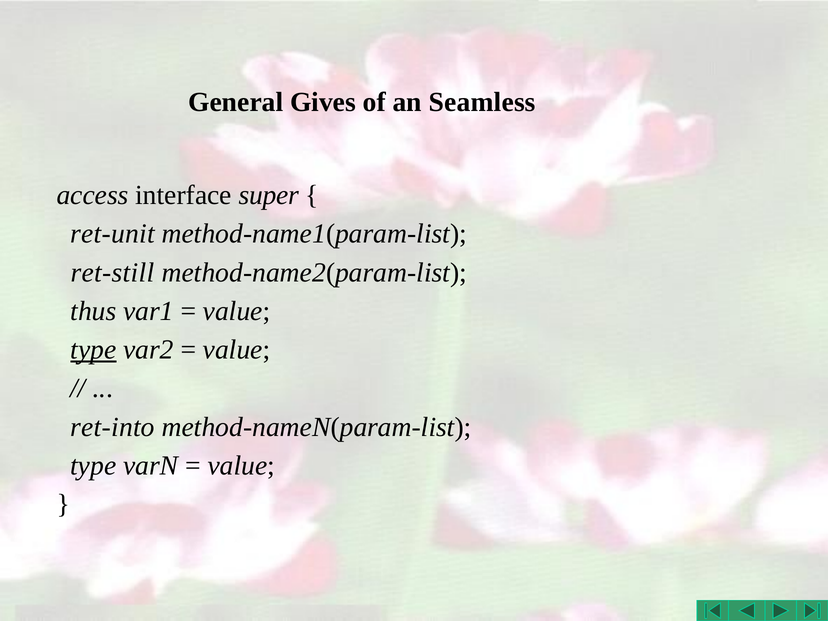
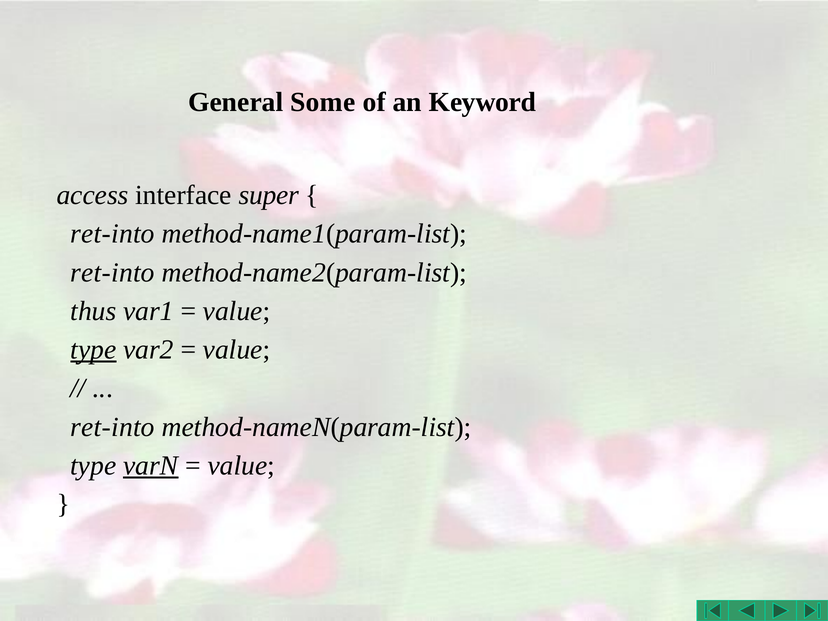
Gives: Gives -> Some
Seamless: Seamless -> Keyword
ret-unit at (113, 234): ret-unit -> ret-into
ret-still at (113, 272): ret-still -> ret-into
varN underline: none -> present
